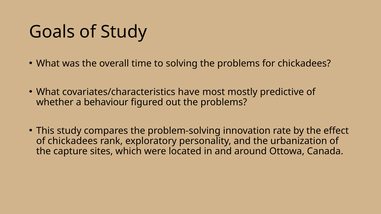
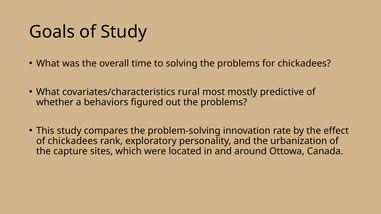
have: have -> rural
behaviour: behaviour -> behaviors
